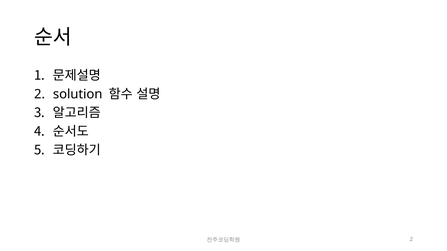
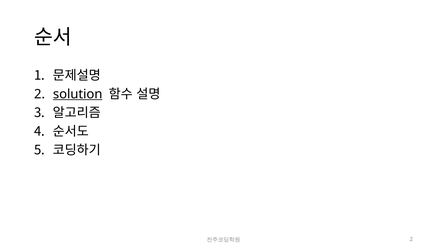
solution underline: none -> present
